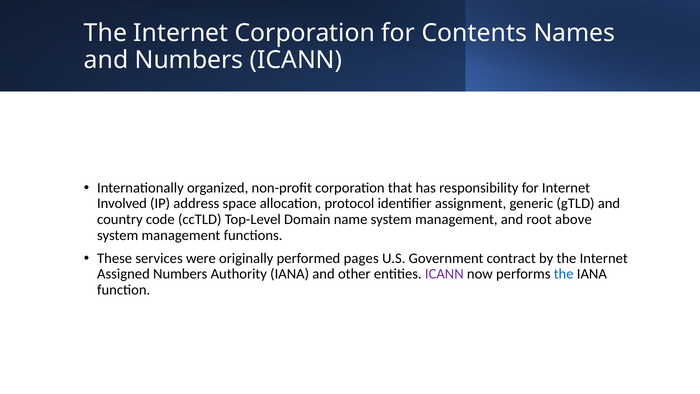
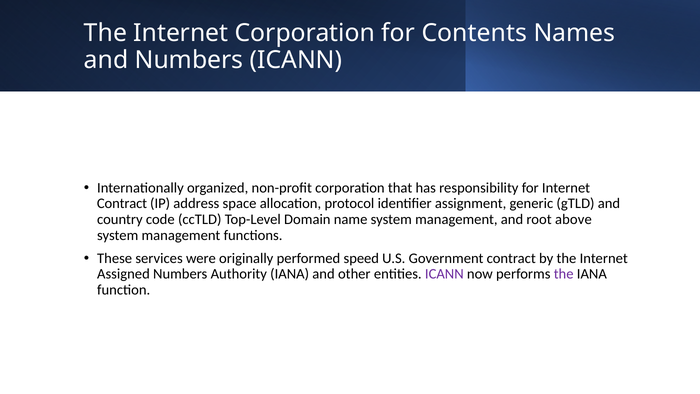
Involved at (122, 204): Involved -> Contract
pages: pages -> speed
the at (564, 274) colour: blue -> purple
